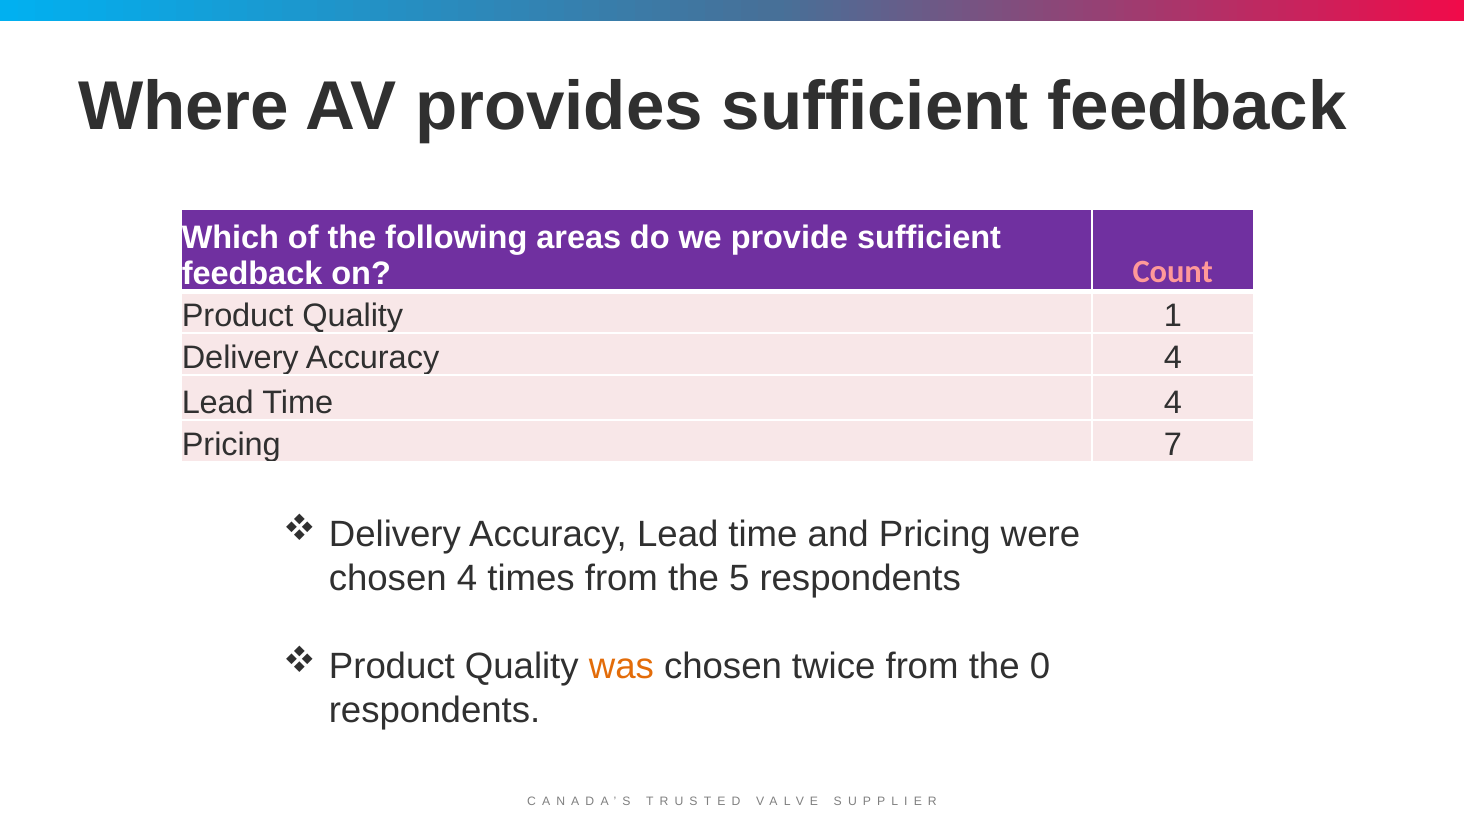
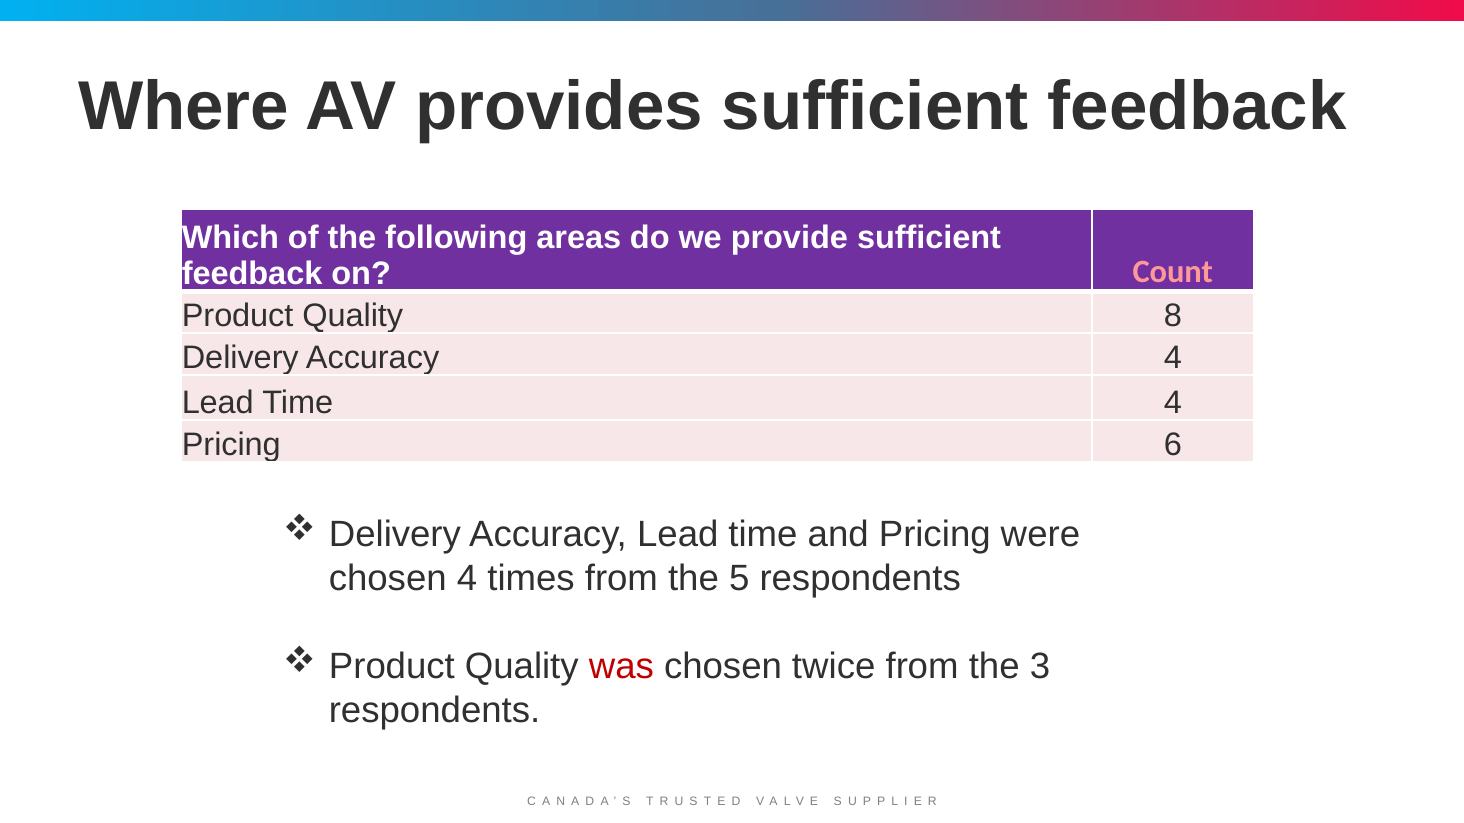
1: 1 -> 8
7: 7 -> 6
was colour: orange -> red
0: 0 -> 3
